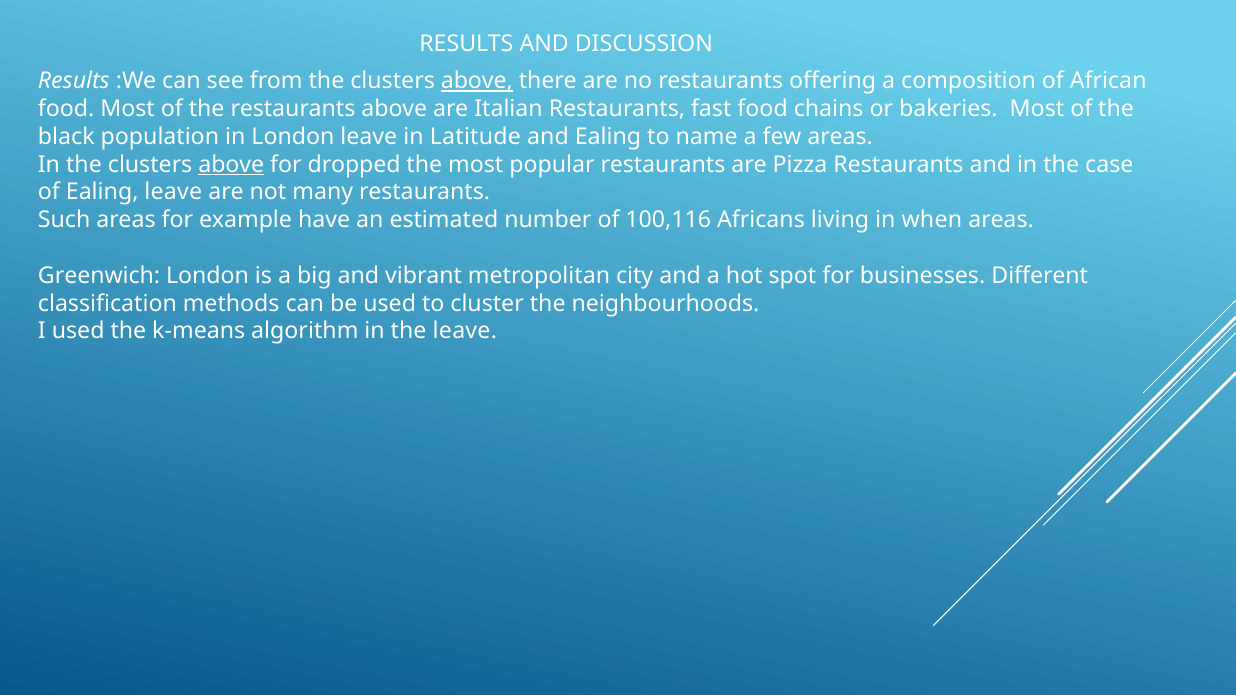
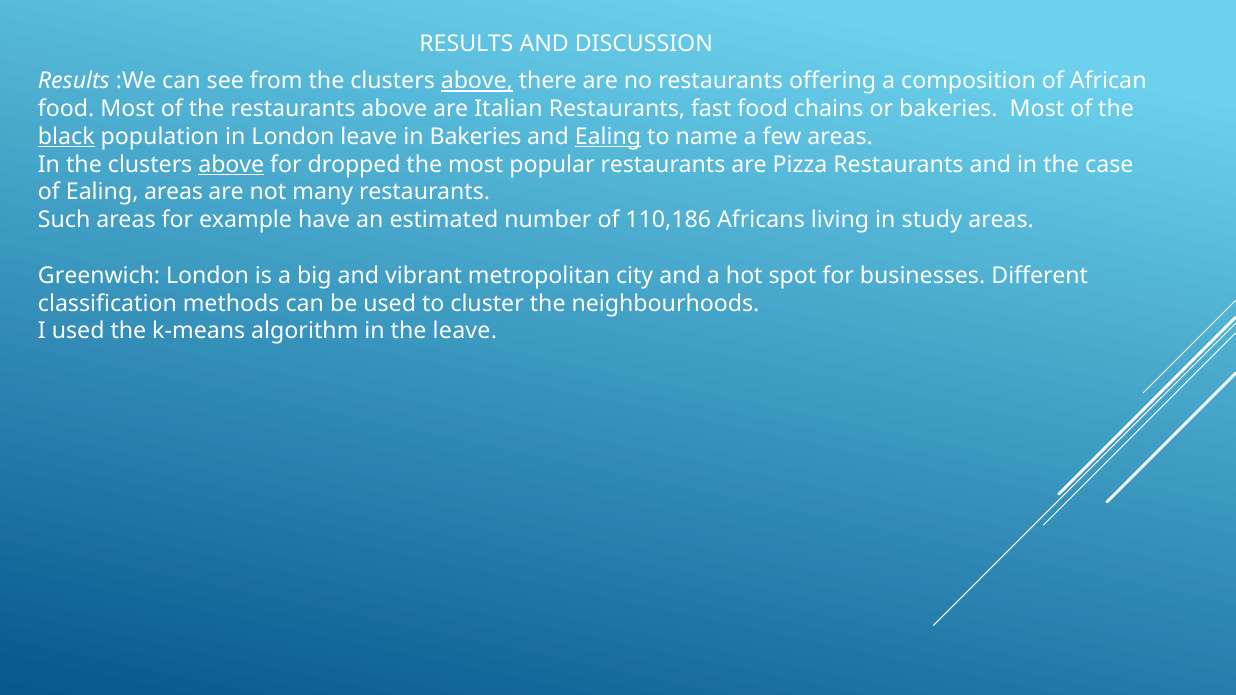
black underline: none -> present
in Latitude: Latitude -> Bakeries
Ealing at (608, 137) underline: none -> present
Ealing leave: leave -> areas
100,116: 100,116 -> 110,186
when: when -> study
